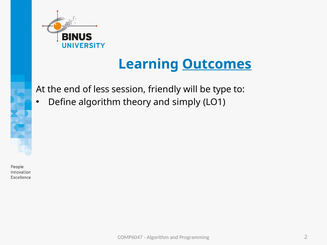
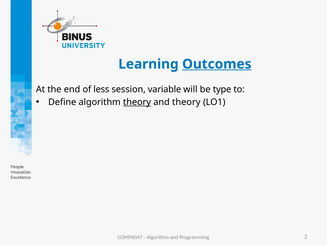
friendly: friendly -> variable
theory at (137, 102) underline: none -> present
and simply: simply -> theory
